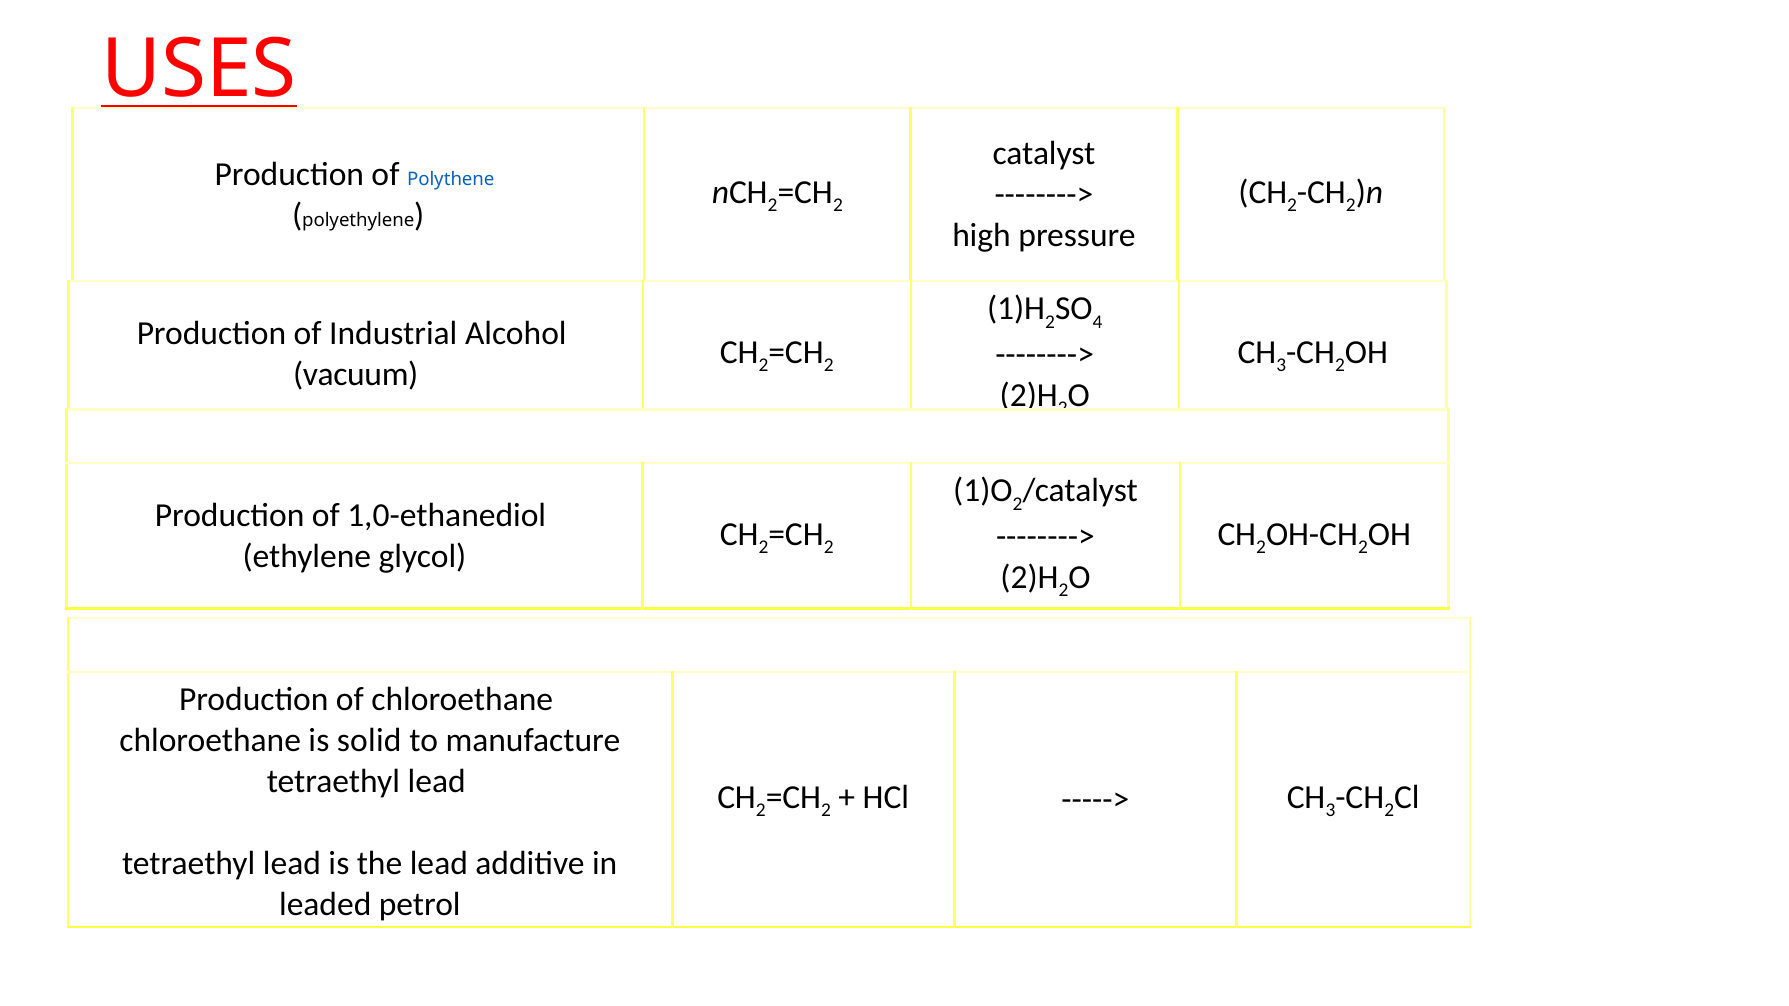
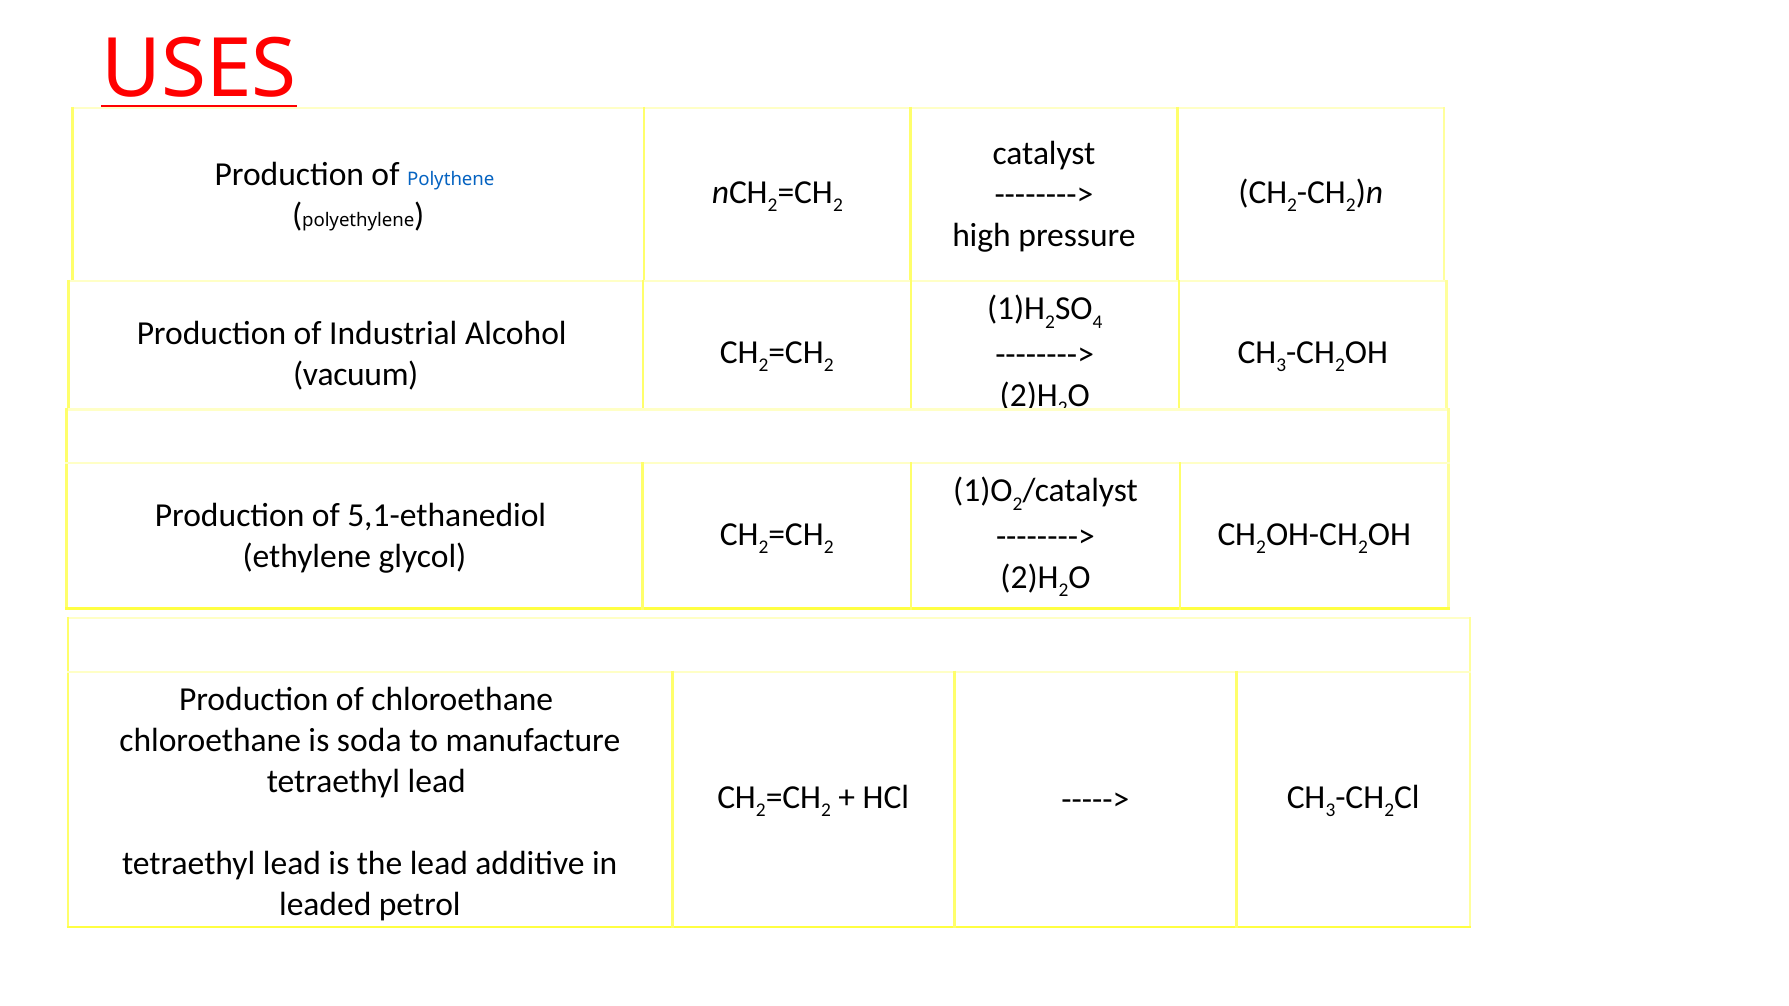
1,0-ethanediol: 1,0-ethanediol -> 5,1-ethanediol
solid: solid -> soda
